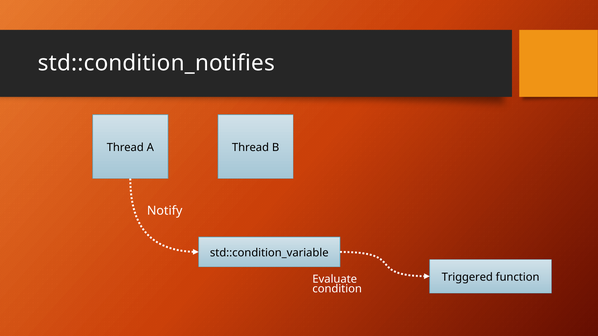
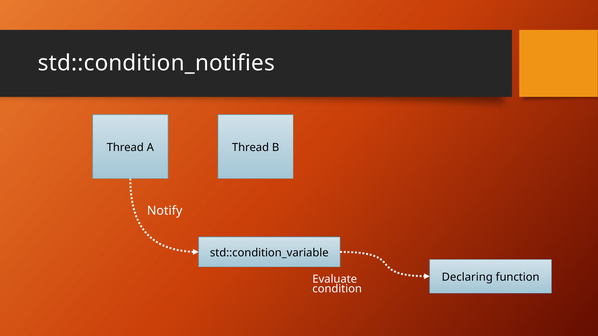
Triggered: Triggered -> Declaring
